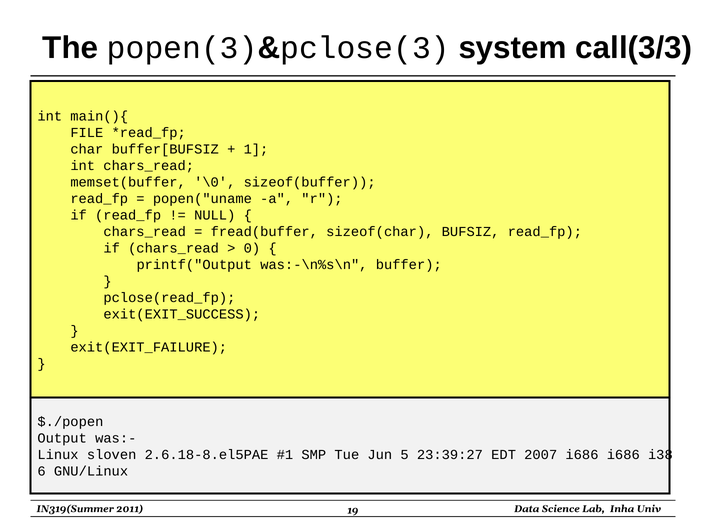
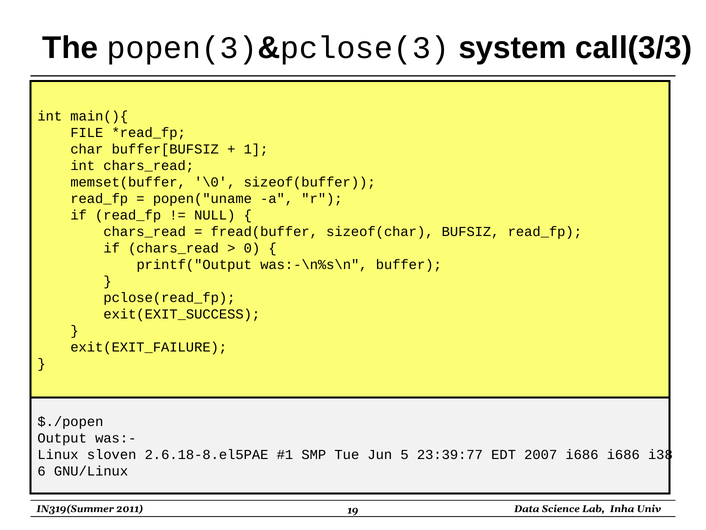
23:39:27: 23:39:27 -> 23:39:77
